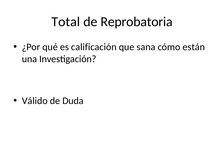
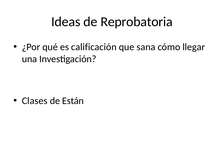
Total: Total -> Ideas
están: están -> llegar
Válido: Válido -> Clases
Duda: Duda -> Están
